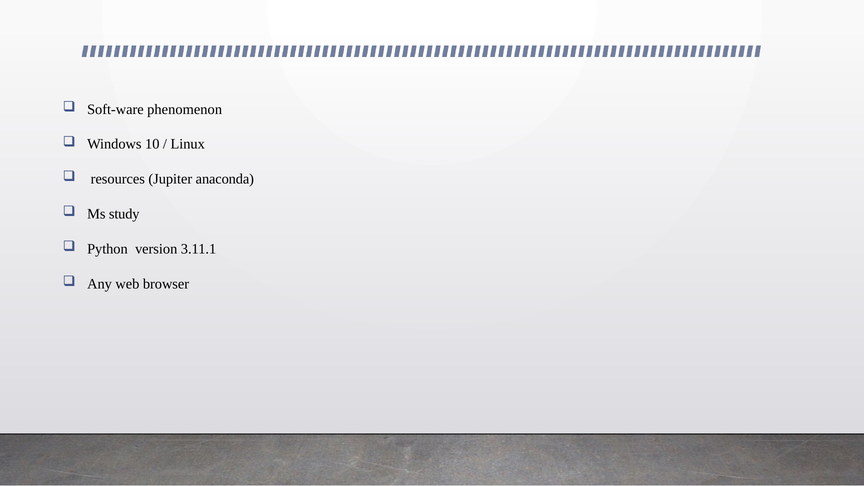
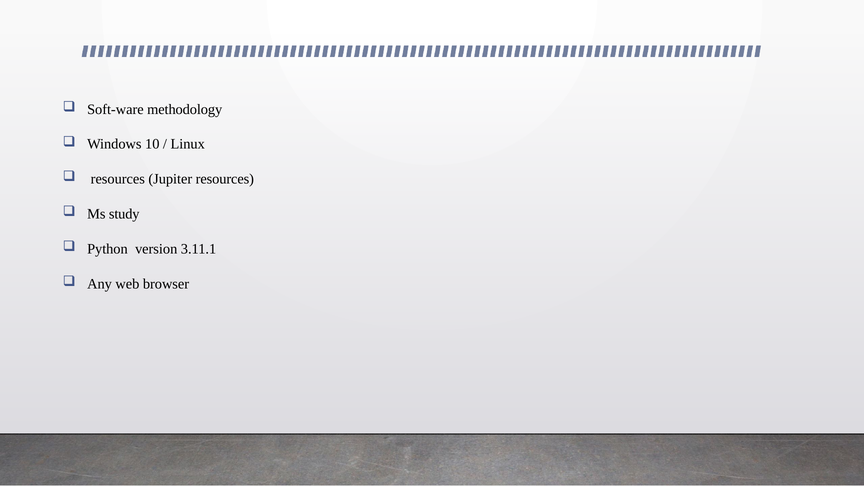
phenomenon: phenomenon -> methodology
Jupiter anaconda: anaconda -> resources
